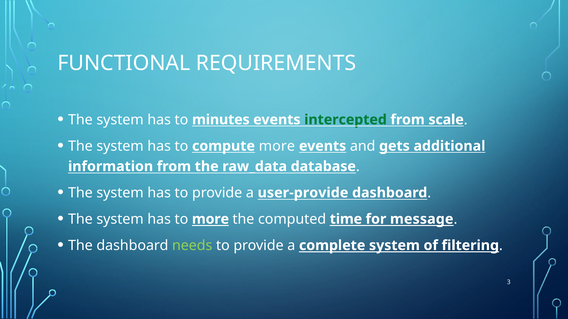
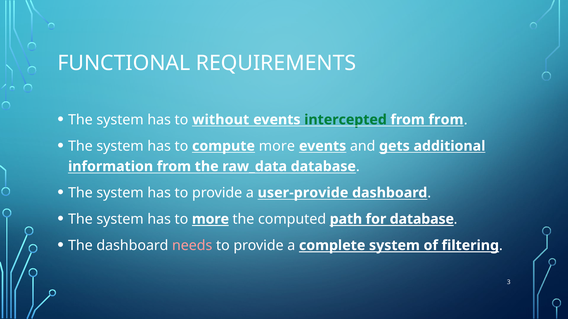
minutes: minutes -> without
from scale: scale -> from
time: time -> path
for message: message -> database
needs colour: light green -> pink
